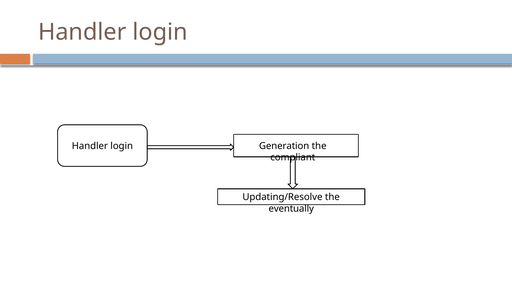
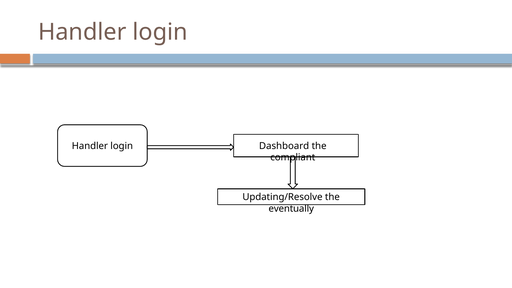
Generation: Generation -> Dashboard
